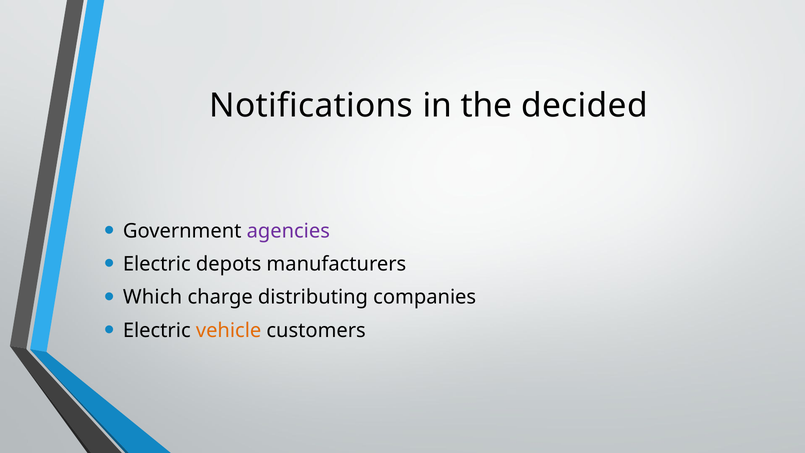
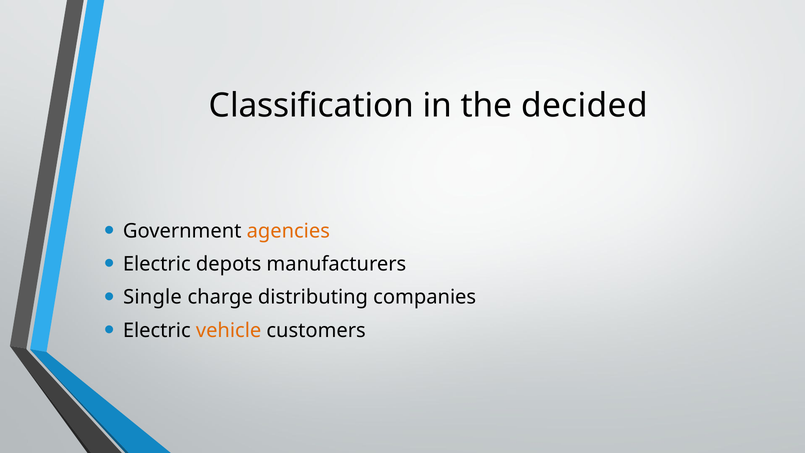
Notifications: Notifications -> Classification
agencies colour: purple -> orange
Which: Which -> Single
